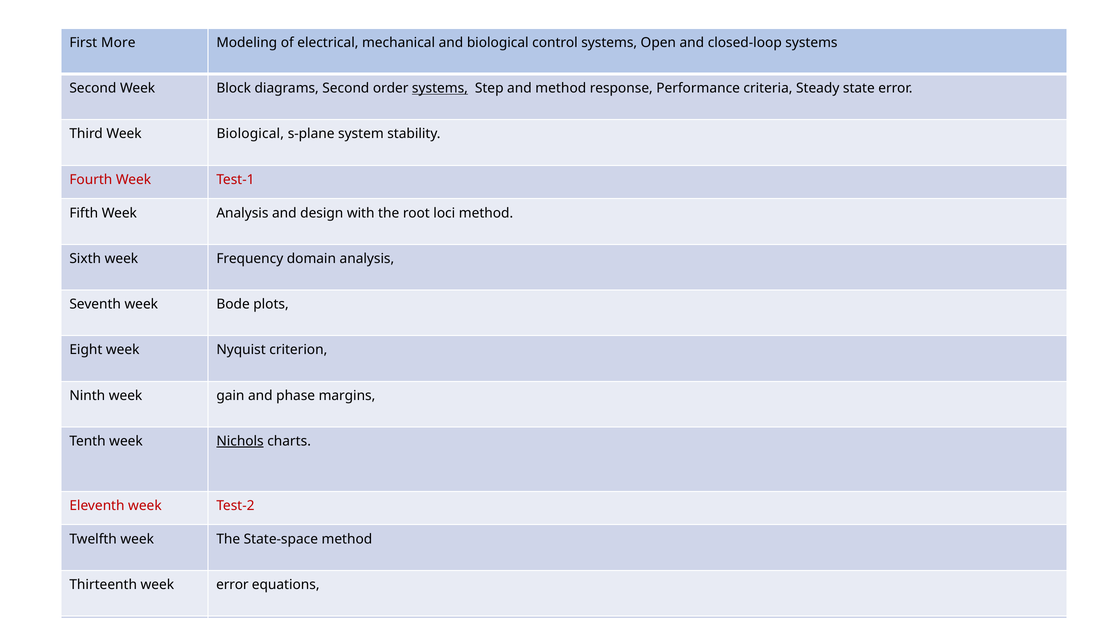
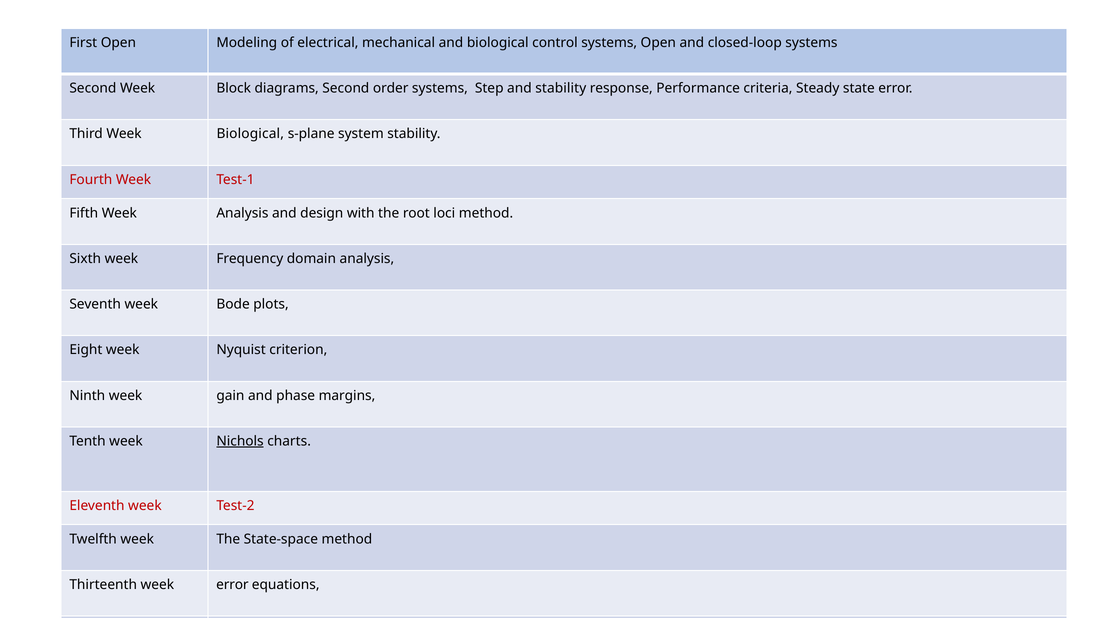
First More: More -> Open
systems at (440, 88) underline: present -> none
and method: method -> stability
